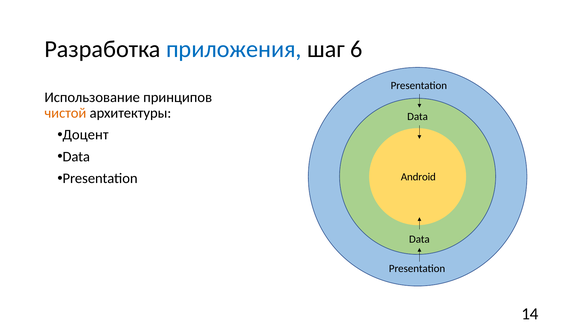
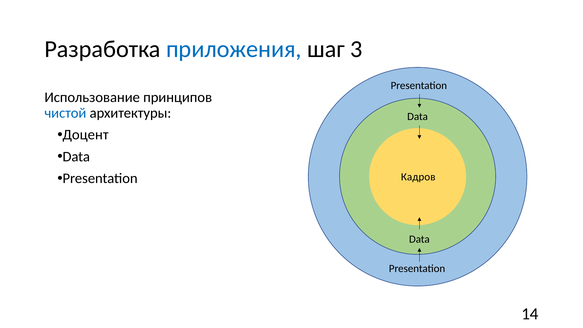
6: 6 -> 3
чистой colour: orange -> blue
Android: Android -> Кадров
